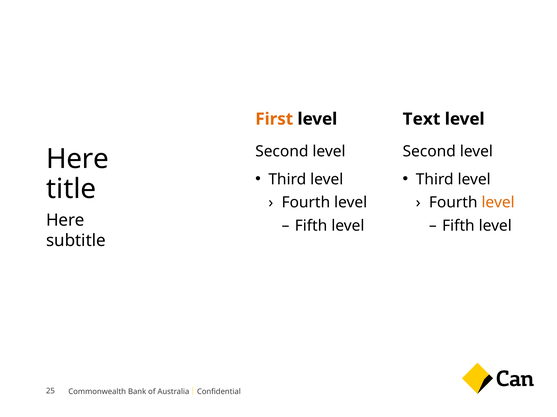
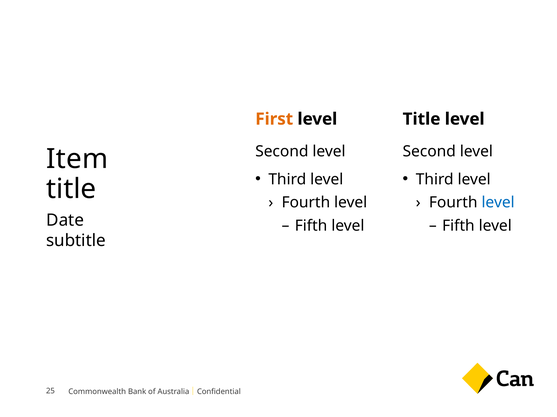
Text at (421, 119): Text -> Title
Here at (78, 159): Here -> Item
level at (498, 203) colour: orange -> blue
Here at (65, 221): Here -> Date
